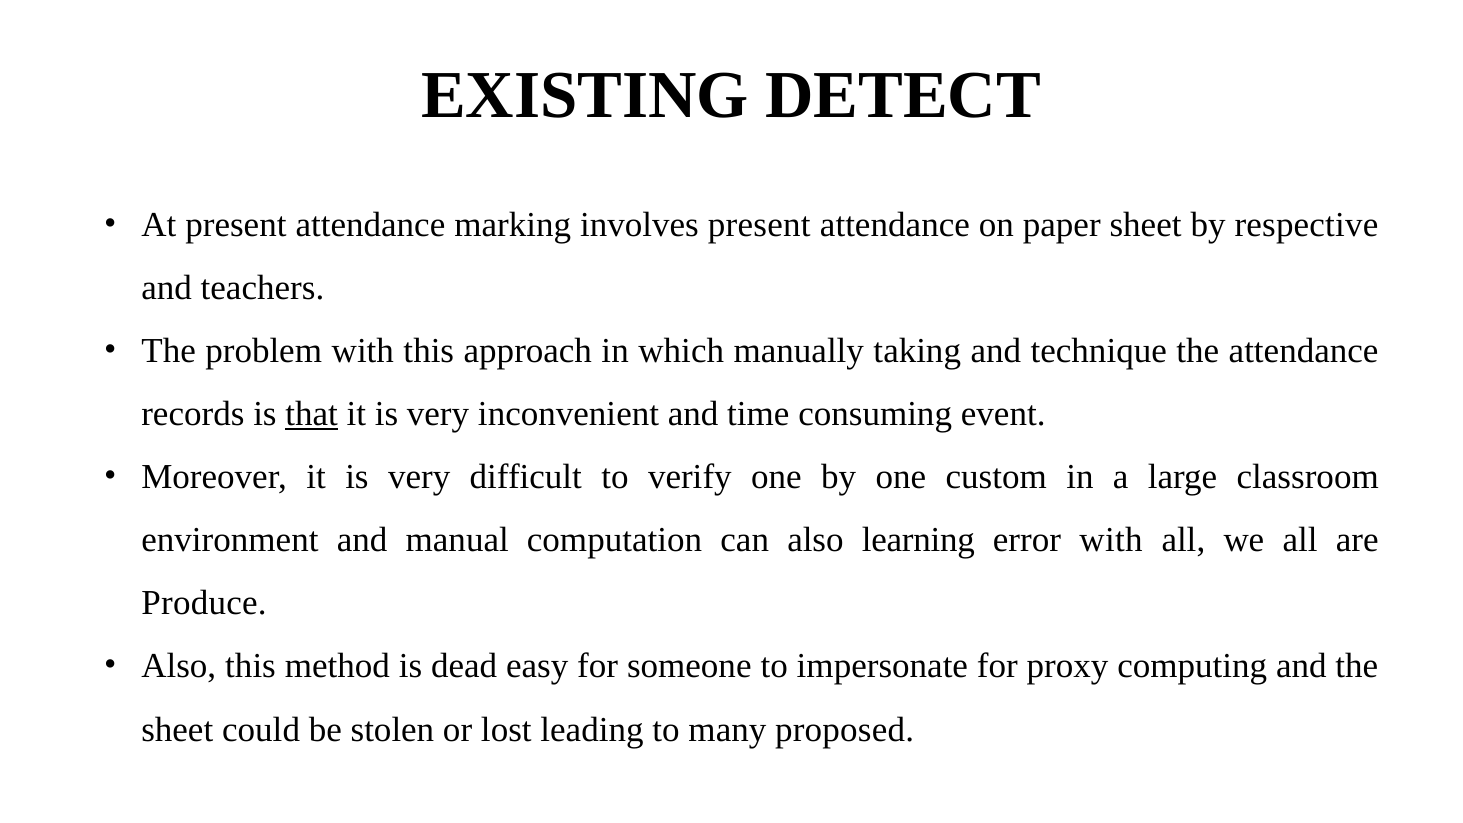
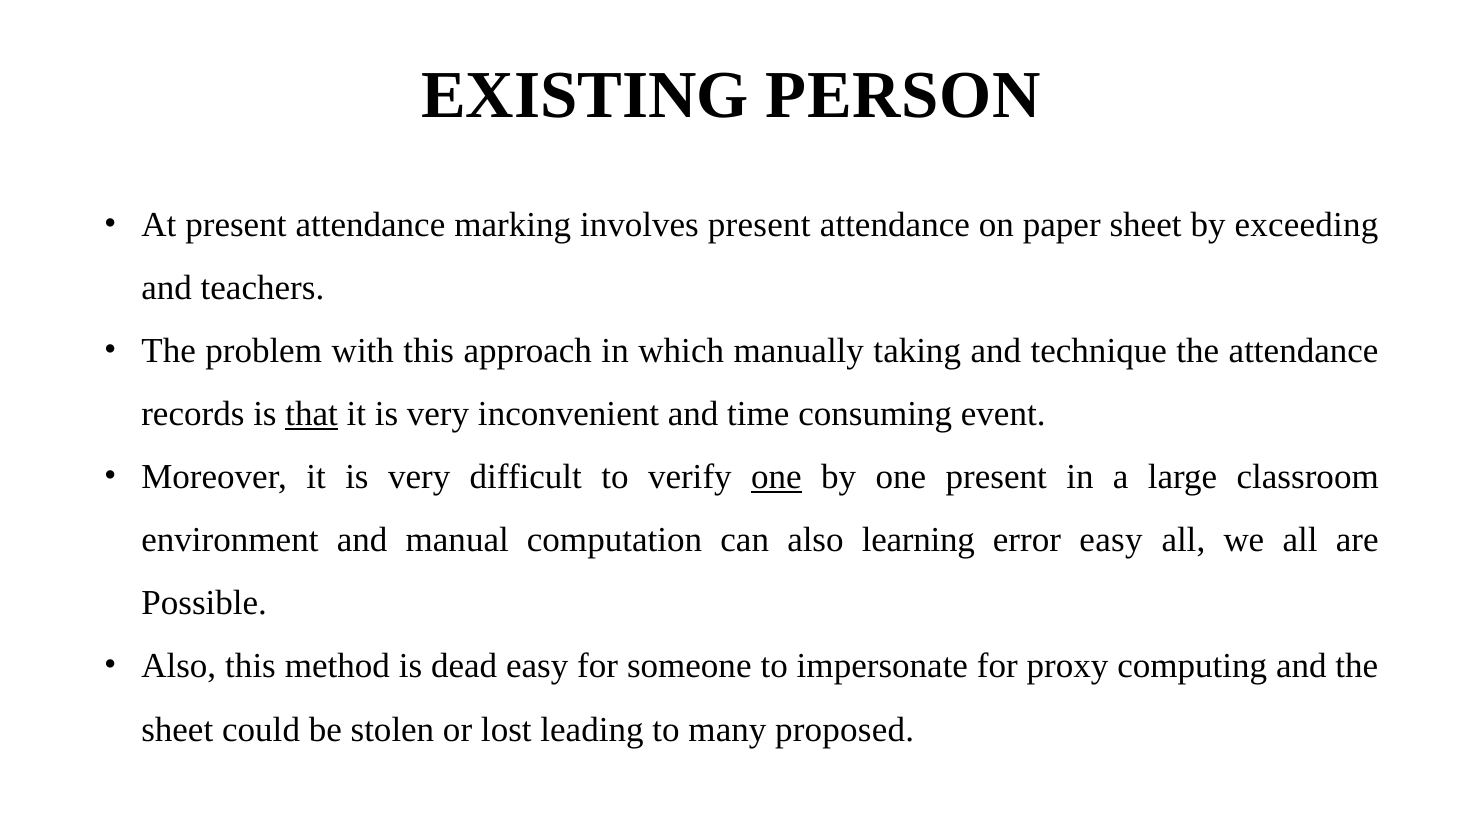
DETECT: DETECT -> PERSON
respective: respective -> exceeding
one at (776, 477) underline: none -> present
one custom: custom -> present
error with: with -> easy
Produce: Produce -> Possible
